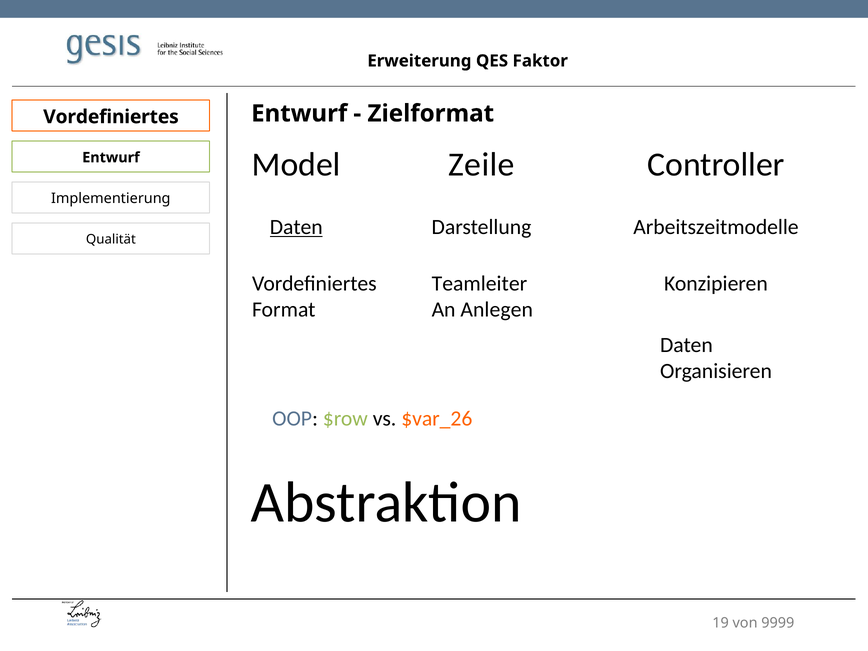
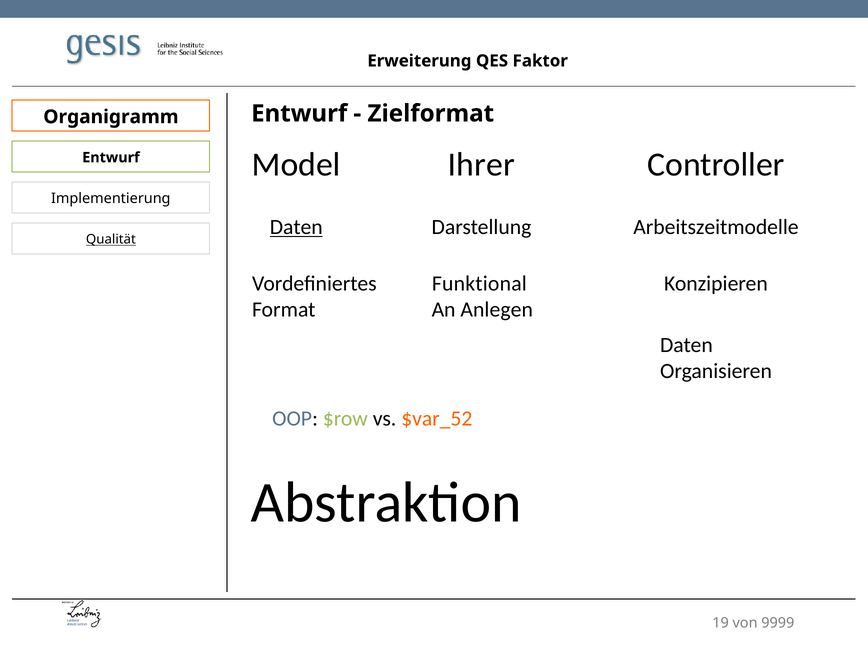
Vordefiniertes at (111, 117): Vordefiniertes -> Organigramm
Zeile: Zeile -> Ihrer
Qualität underline: none -> present
Teamleiter: Teamleiter -> Funktional
$var_26: $var_26 -> $var_52
